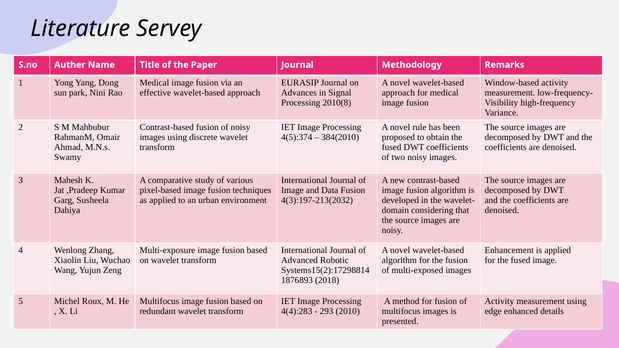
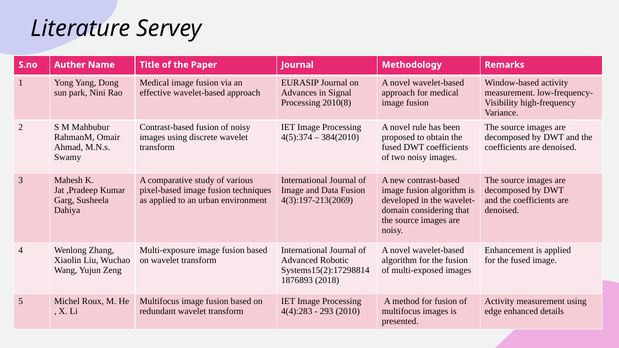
4(3):197-213(2032: 4(3):197-213(2032 -> 4(3):197-213(2069
